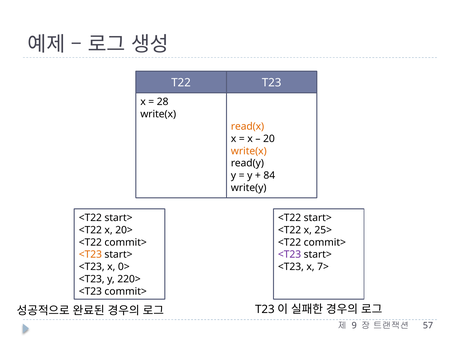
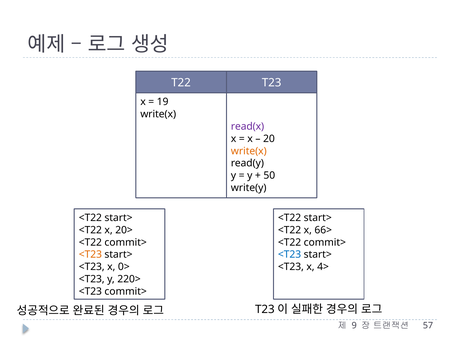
28: 28 -> 19
read(x colour: orange -> purple
84: 84 -> 50
25>: 25> -> 66>
<T23 at (290, 255) colour: purple -> blue
7>: 7> -> 4>
